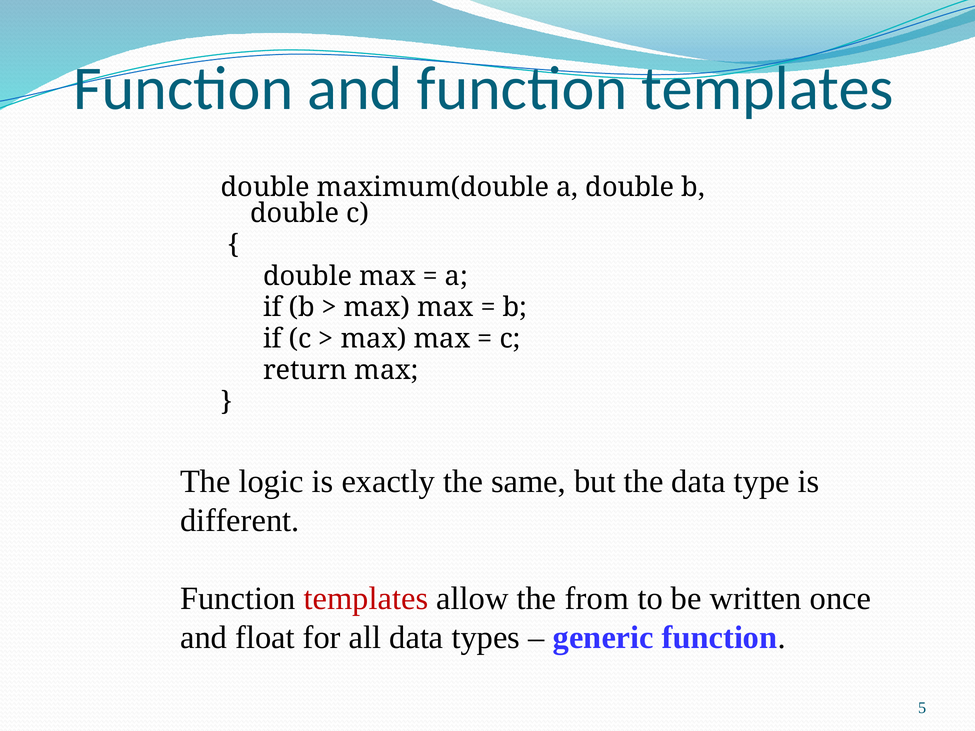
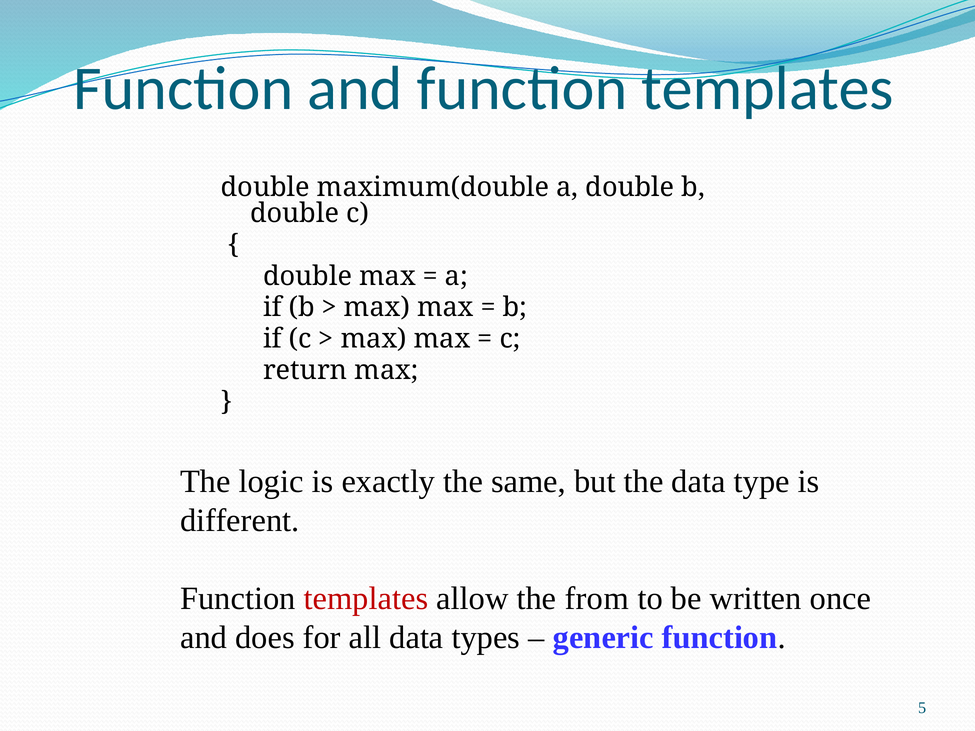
float: float -> does
